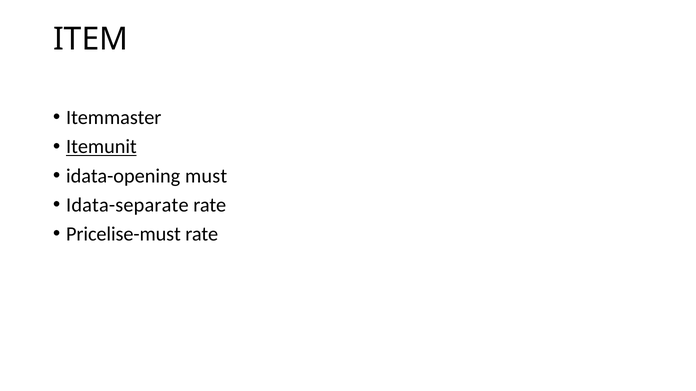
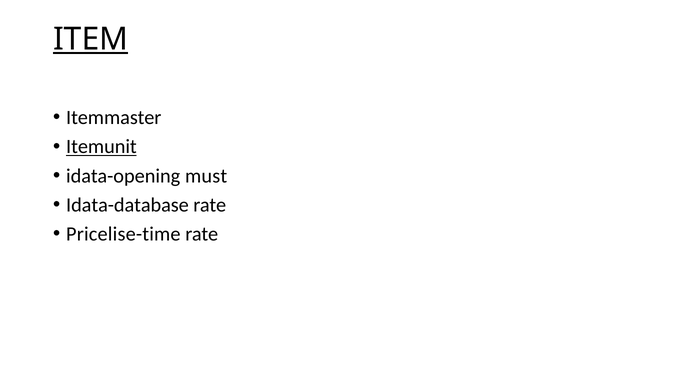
ITEM underline: none -> present
Idata-separate: Idata-separate -> Idata-database
Pricelise-must: Pricelise-must -> Pricelise-time
